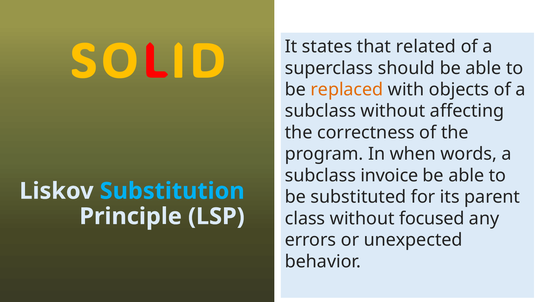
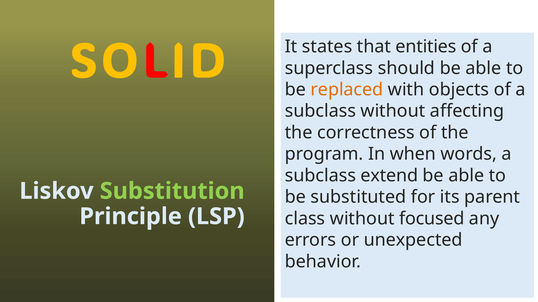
related: related -> entities
invoice: invoice -> extend
Substitution colour: light blue -> light green
